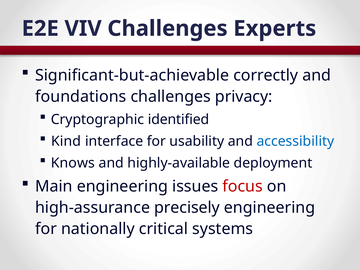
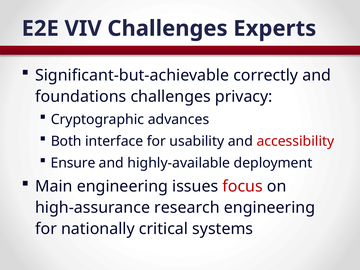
identified: identified -> advances
Kind: Kind -> Both
accessibility colour: blue -> red
Knows: Knows -> Ensure
precisely: precisely -> research
